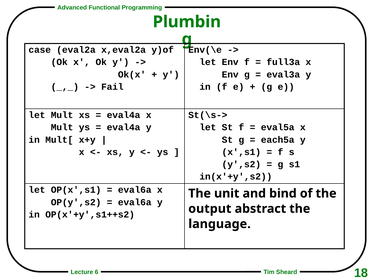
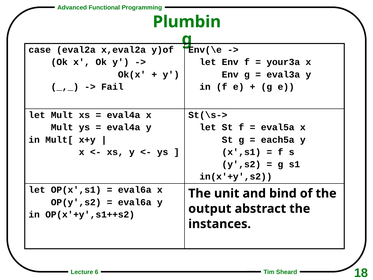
full3a: full3a -> your3a
language: language -> instances
